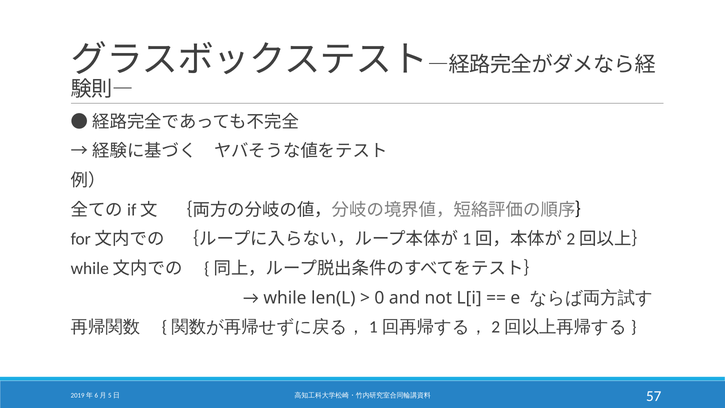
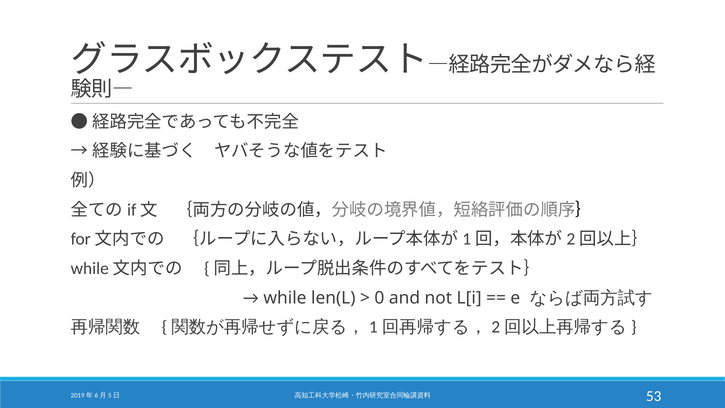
57: 57 -> 53
